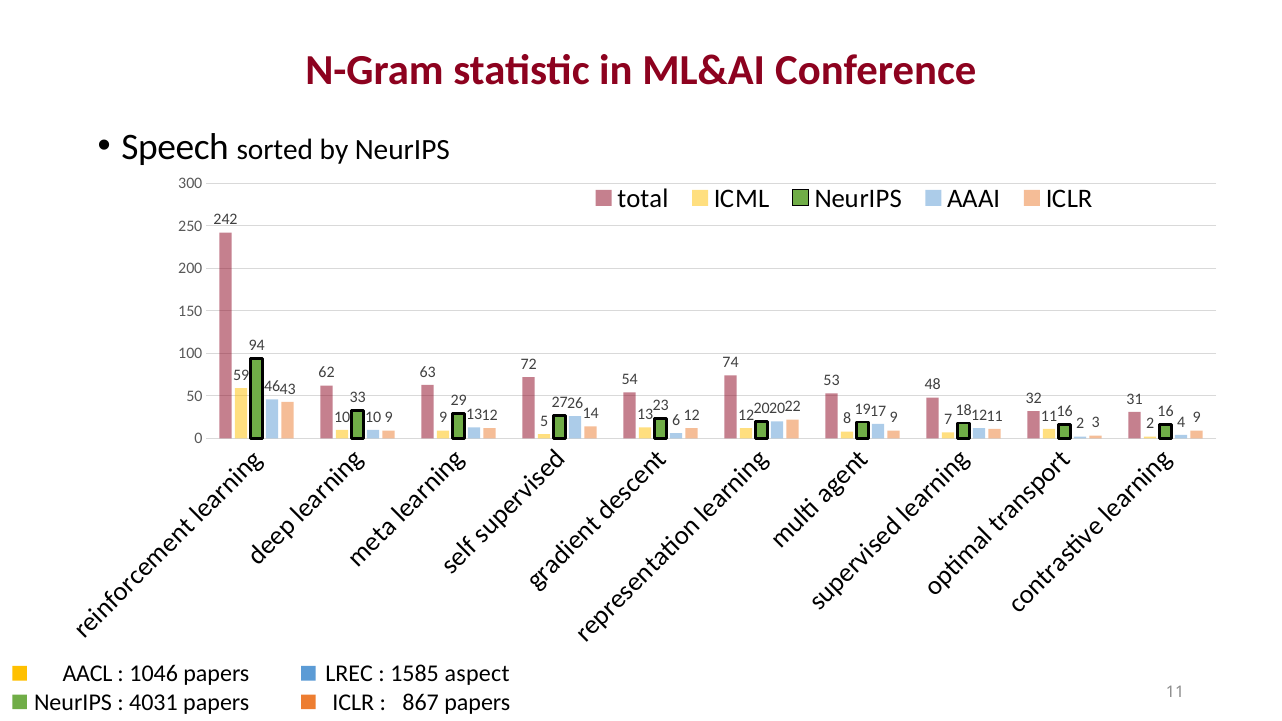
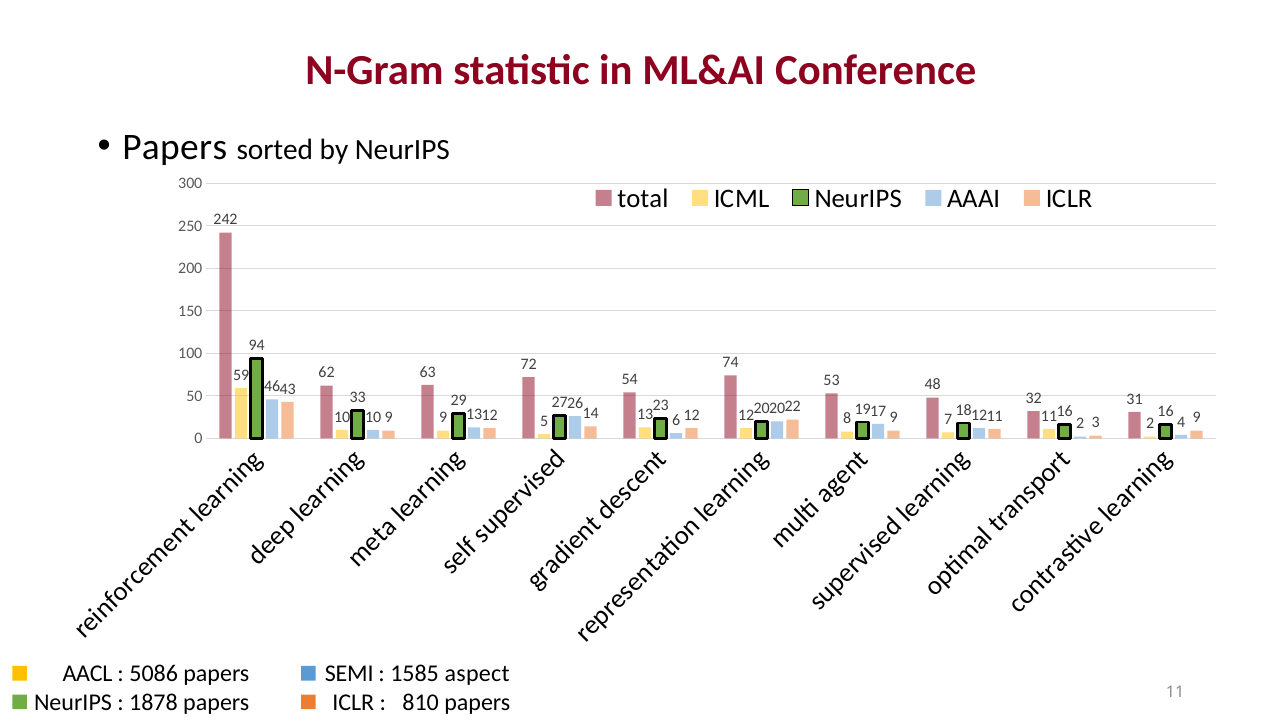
Speech at (175, 147): Speech -> Papers
1046: 1046 -> 5086
LREC: LREC -> SEMI
4031: 4031 -> 1878
867: 867 -> 810
